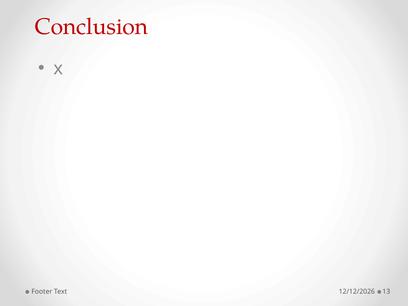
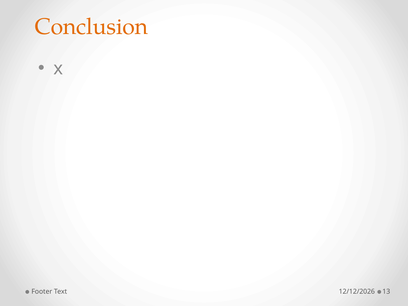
Conclusion colour: red -> orange
